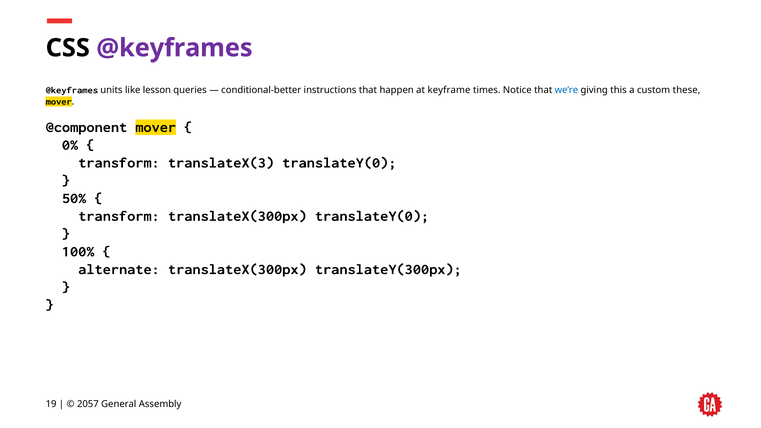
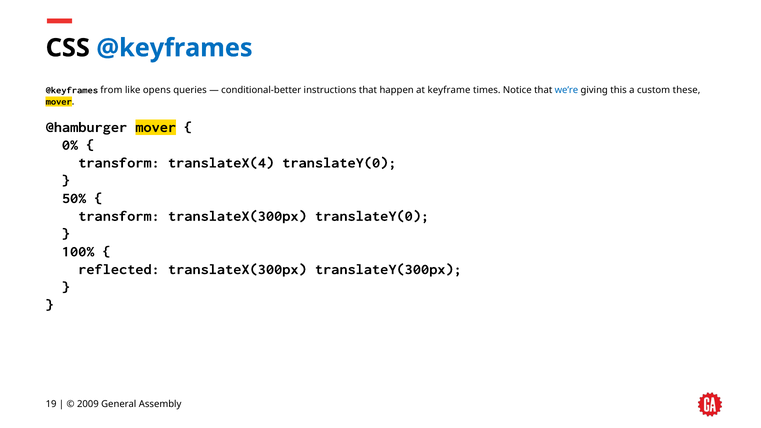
@keyframes at (174, 48) colour: purple -> blue
units: units -> from
lesson: lesson -> opens
@component: @component -> @hamburger
translateX(3: translateX(3 -> translateX(4
alternate: alternate -> reflected
2057: 2057 -> 2009
